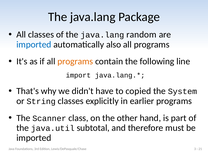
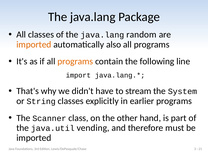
imported at (34, 44) colour: blue -> orange
copied: copied -> stream
subtotal: subtotal -> vending
